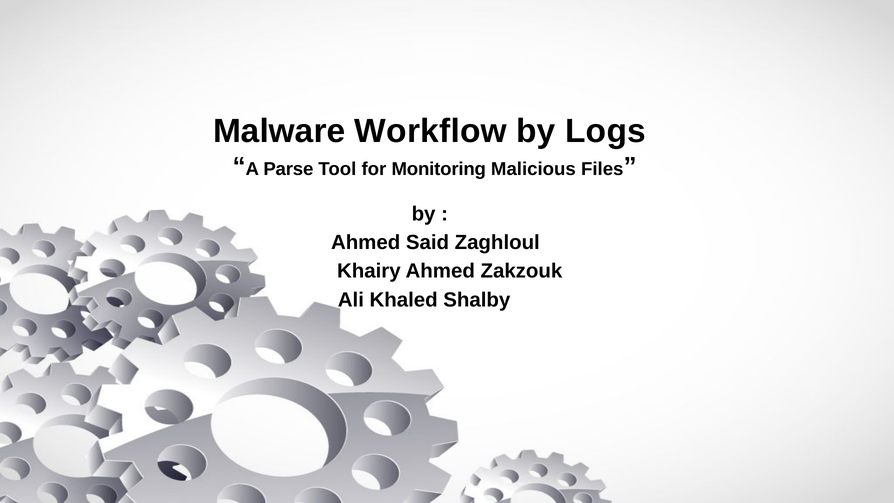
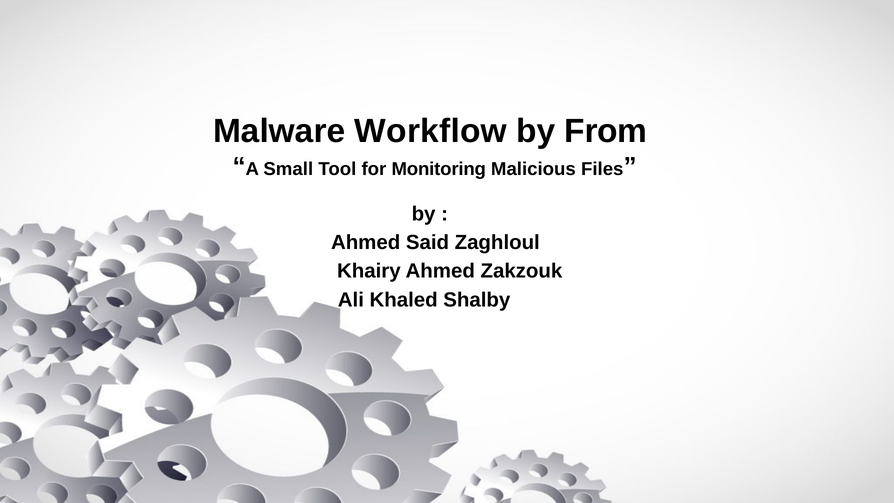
Logs: Logs -> From
Parse: Parse -> Small
